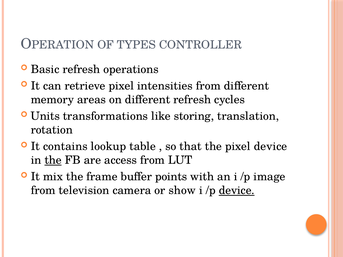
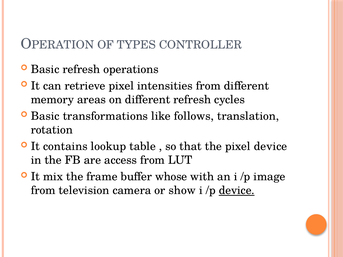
Units at (45, 116): Units -> Basic
storing: storing -> follows
the at (53, 160) underline: present -> none
points: points -> whose
